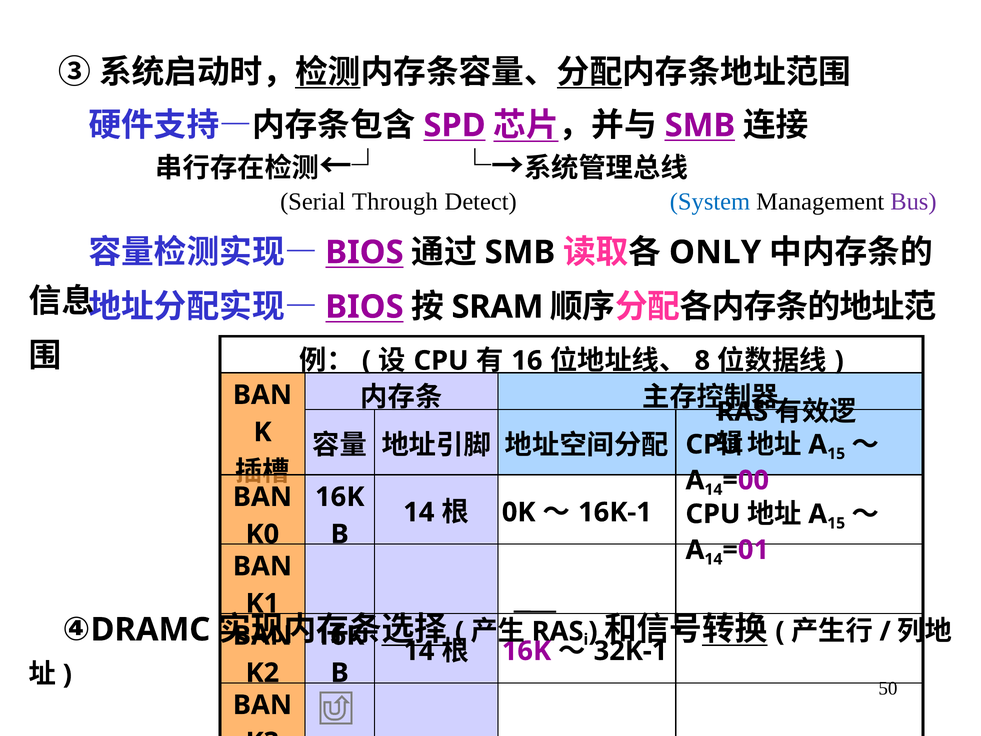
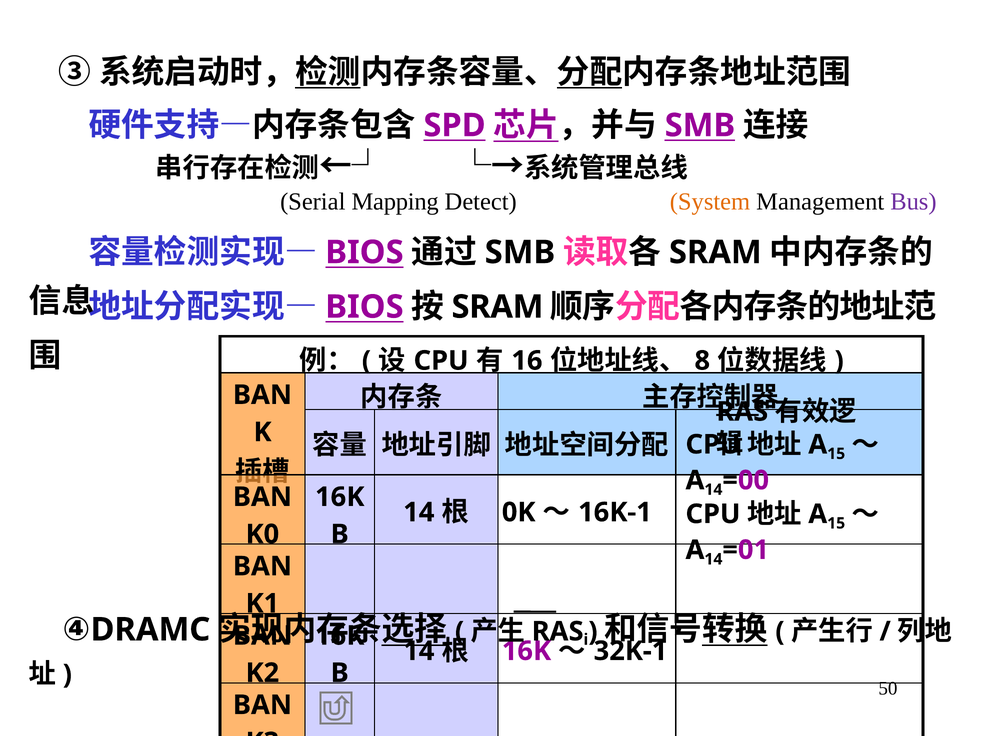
Through: Through -> Mapping
System colour: blue -> orange
ONLY at (715, 252): ONLY -> SRAM
